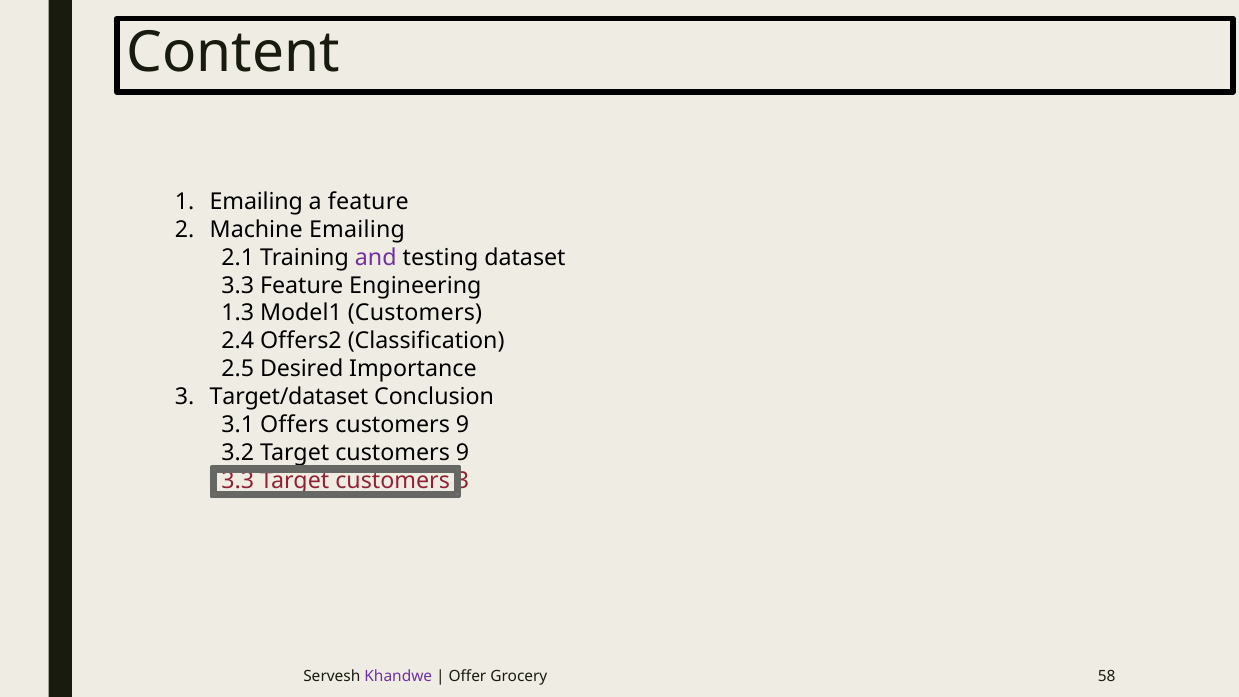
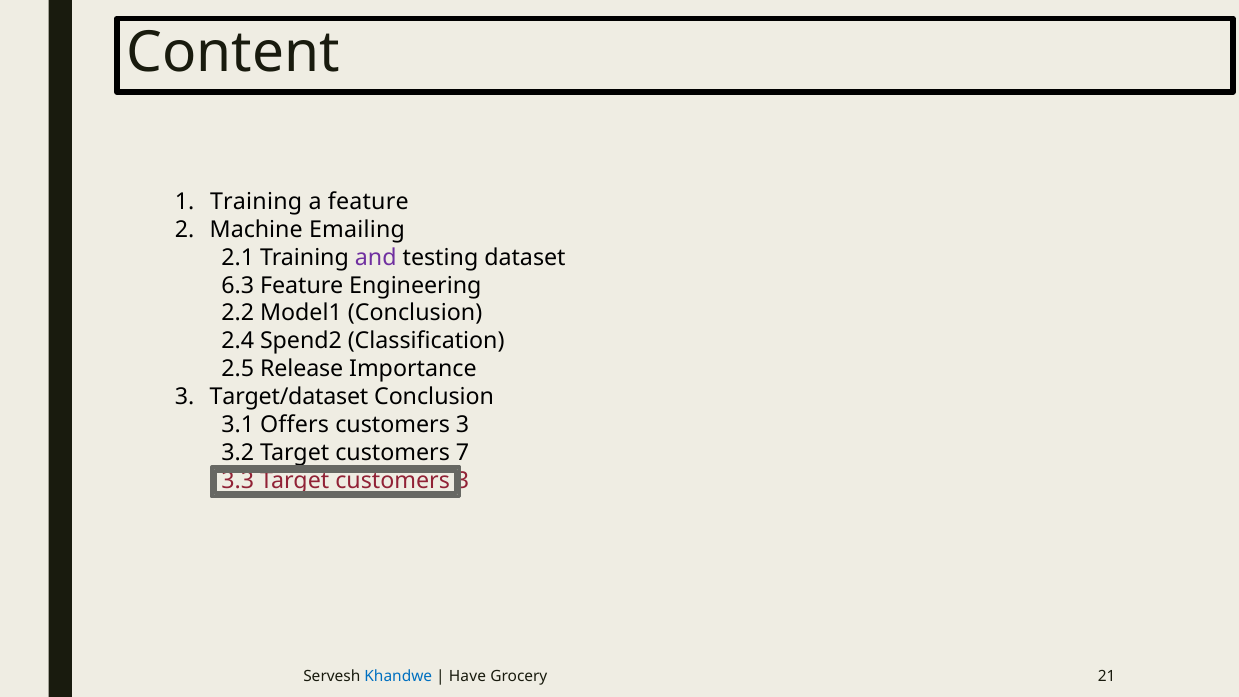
1 Emailing: Emailing -> Training
3.3 at (238, 285): 3.3 -> 6.3
1.3: 1.3 -> 2.2
Model1 Customers: Customers -> Conclusion
Offers2: Offers2 -> Spend2
Desired: Desired -> Release
9 at (462, 425): 9 -> 3
9 at (462, 453): 9 -> 7
Khandwe colour: purple -> blue
Offer: Offer -> Have
58: 58 -> 21
